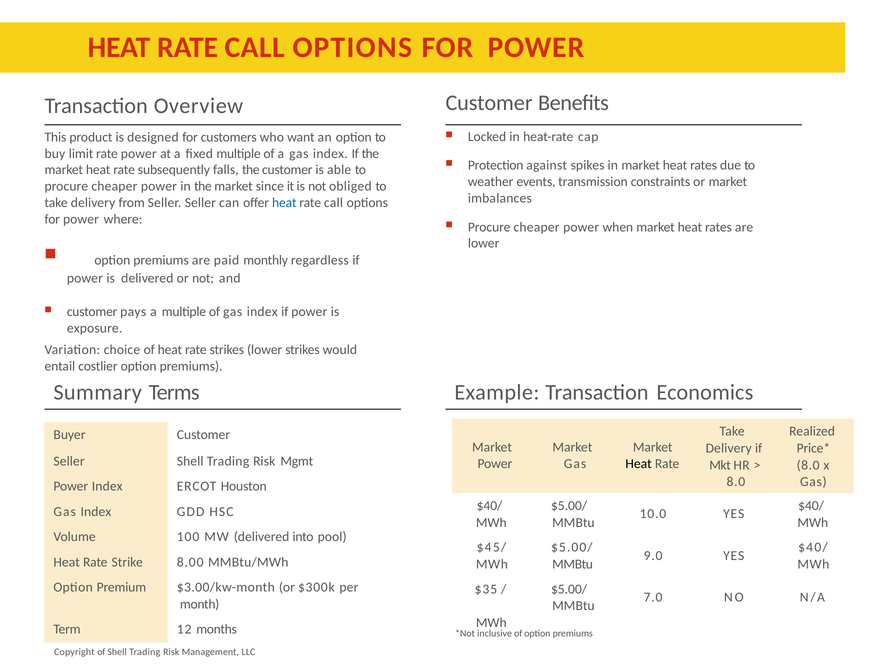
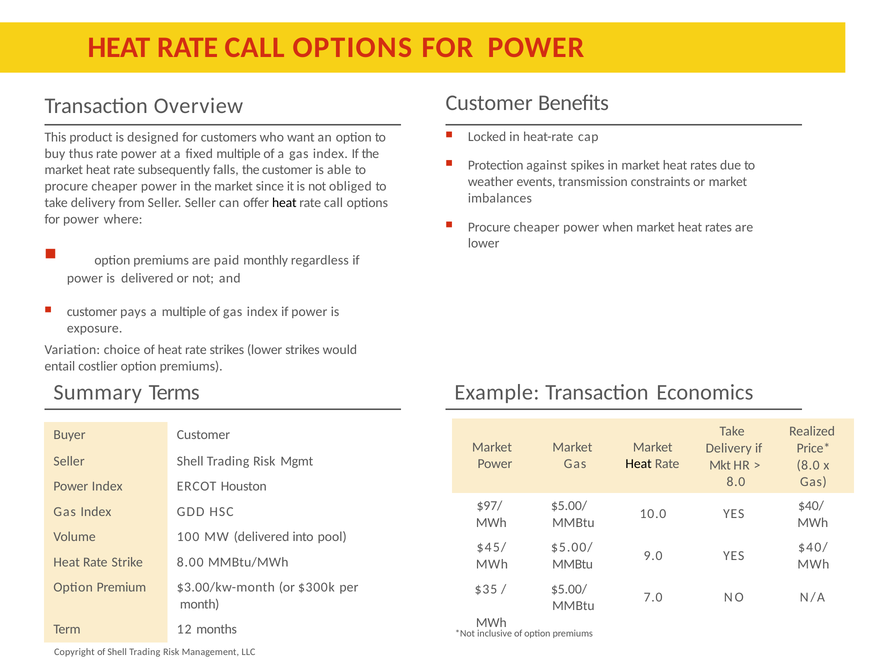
limit: limit -> thus
heat at (284, 202) colour: blue -> black
$40/ at (490, 505): $40/ -> $97/
